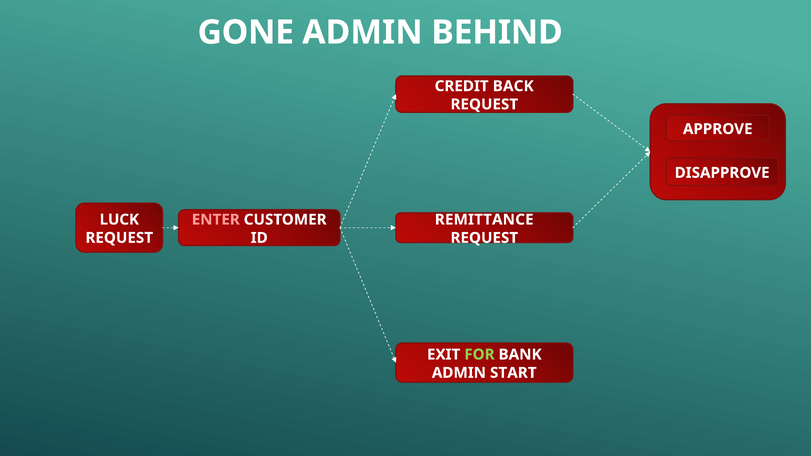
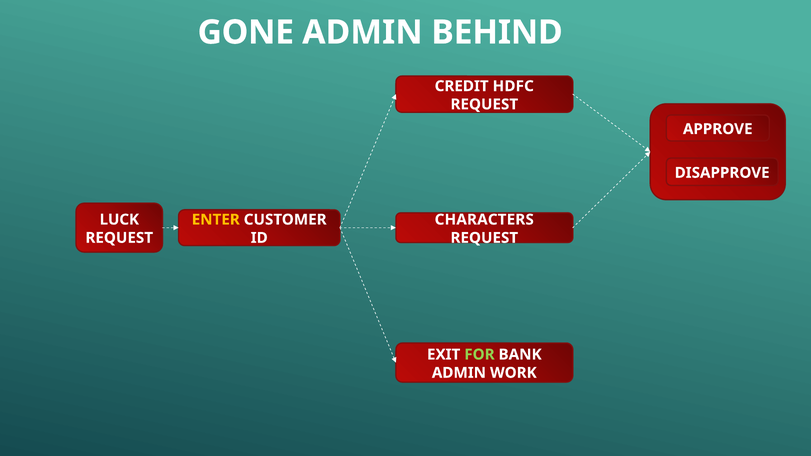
BACK: BACK -> HDFC
ENTER colour: pink -> yellow
REMITTANCE: REMITTANCE -> CHARACTERS
START: START -> WORK
